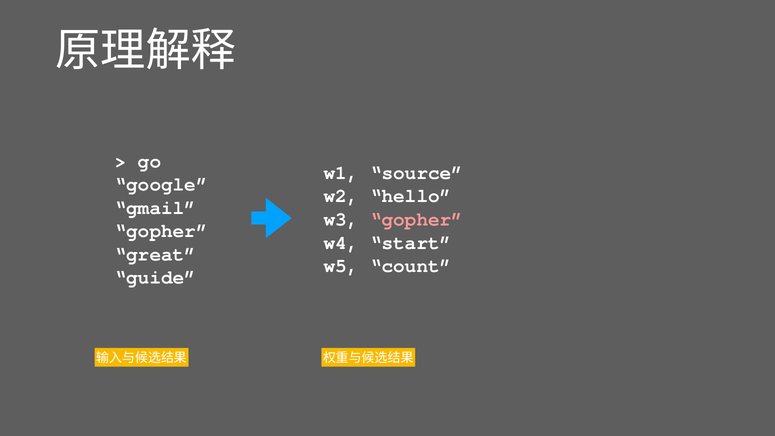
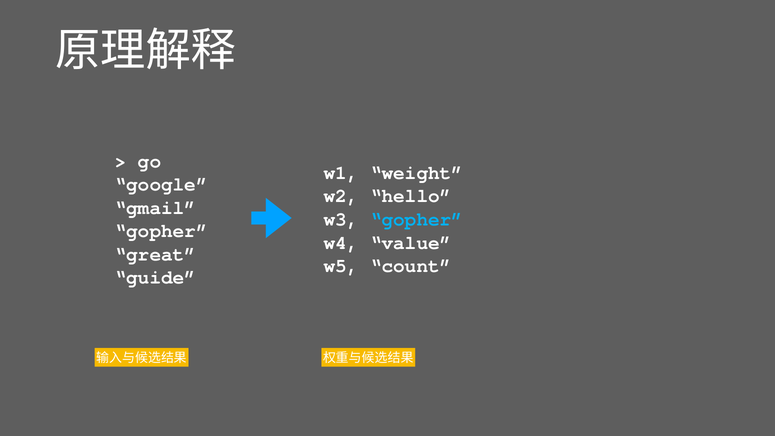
source: source -> weight
gopher at (417, 219) colour: pink -> light blue
start: start -> value
